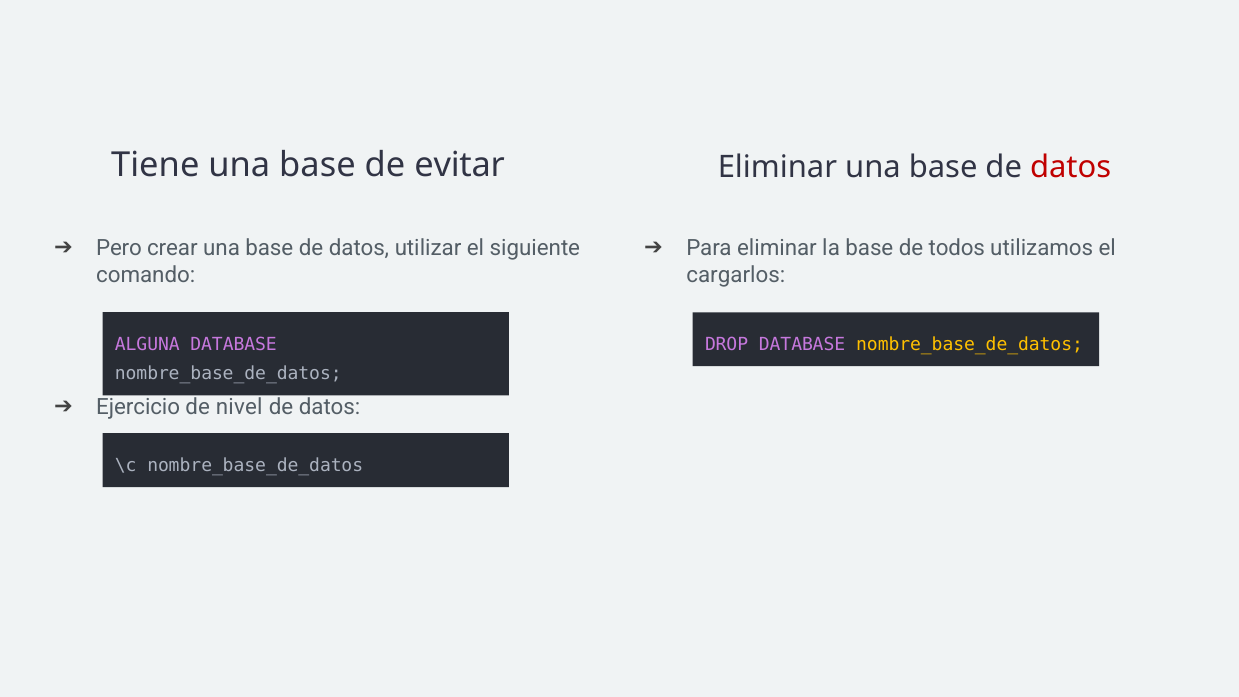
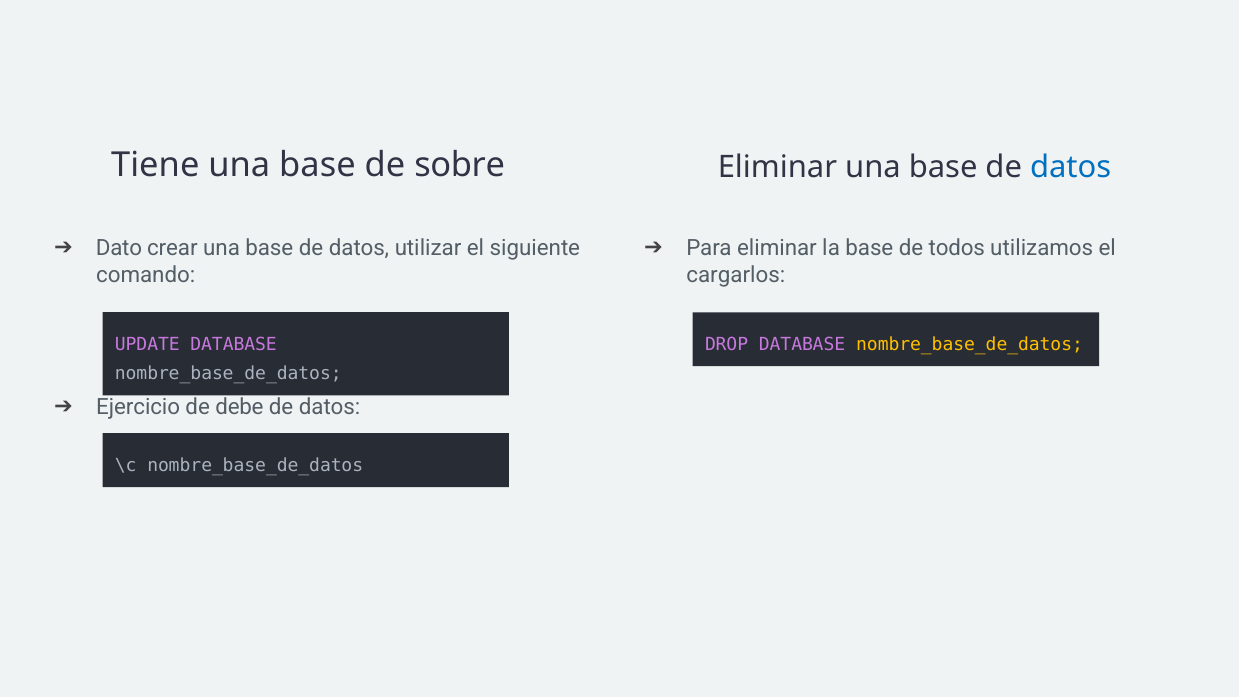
evitar: evitar -> sobre
datos at (1071, 167) colour: red -> blue
Pero: Pero -> Dato
ALGUNA: ALGUNA -> UPDATE
nivel: nivel -> debe
